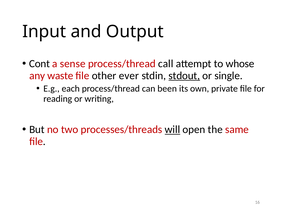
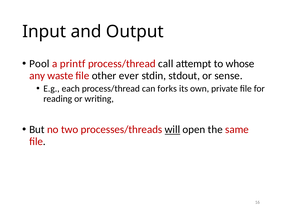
Cont: Cont -> Pool
sense: sense -> printf
stdout underline: present -> none
single: single -> sense
been: been -> forks
